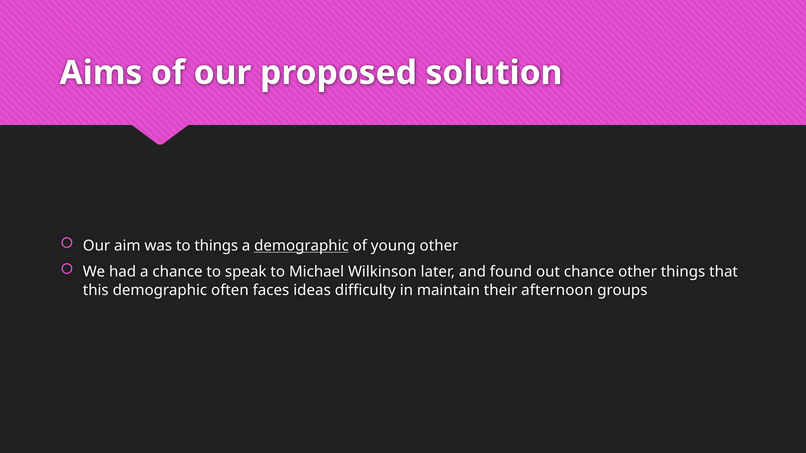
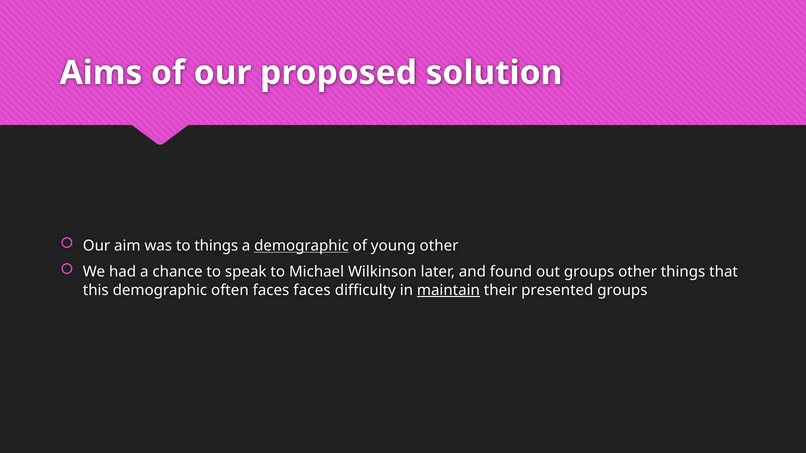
out chance: chance -> groups
faces ideas: ideas -> faces
maintain underline: none -> present
afternoon: afternoon -> presented
